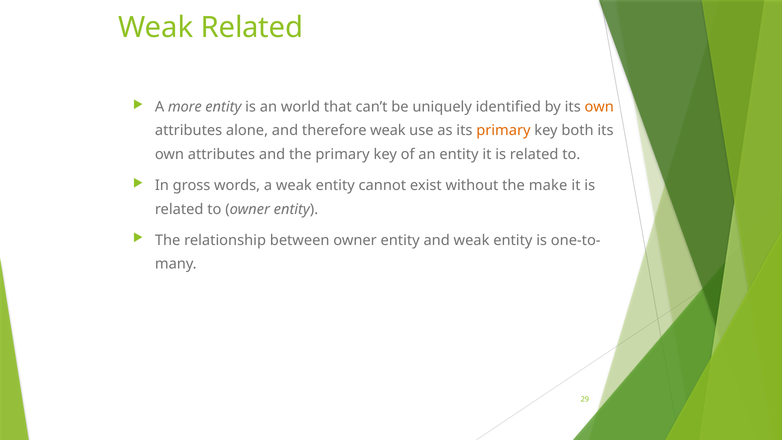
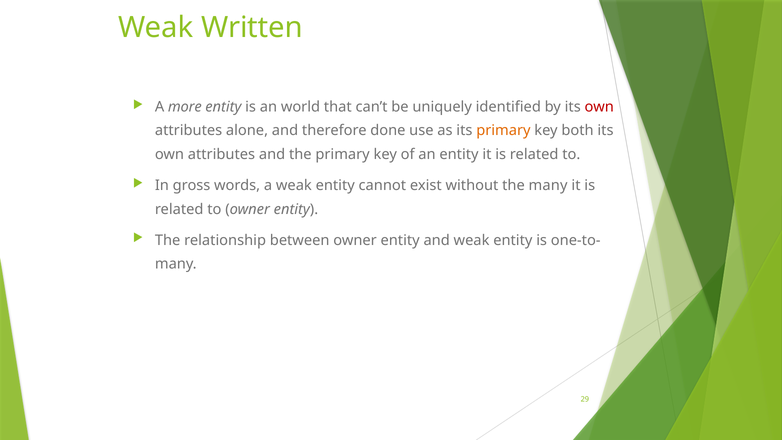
Weak Related: Related -> Written
own at (599, 107) colour: orange -> red
therefore weak: weak -> done
the make: make -> many
